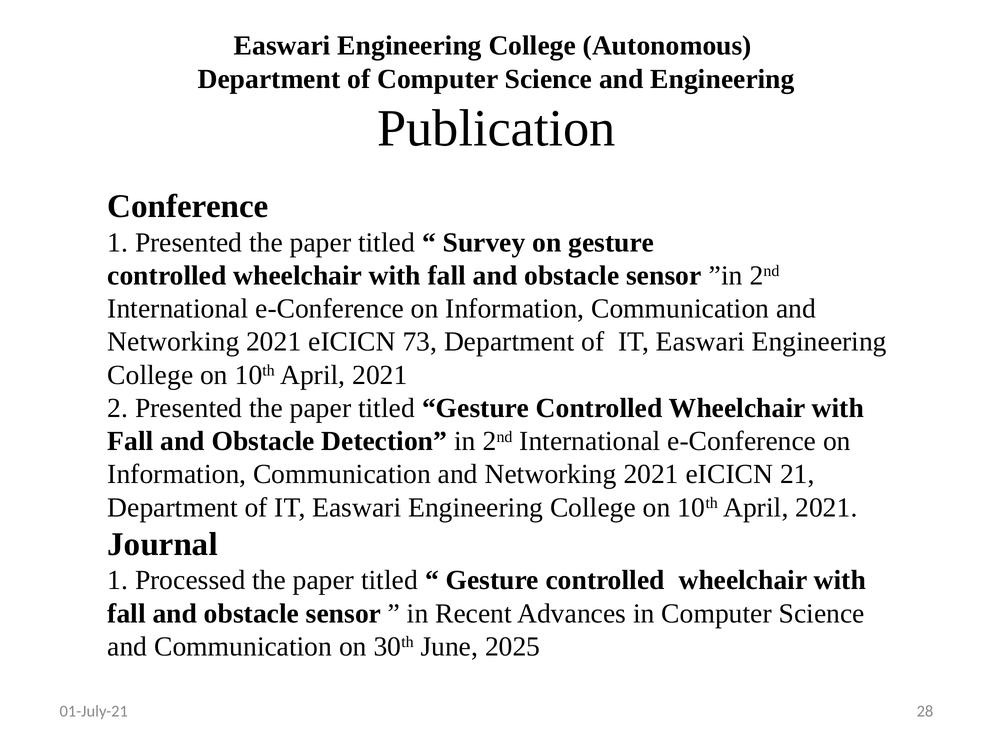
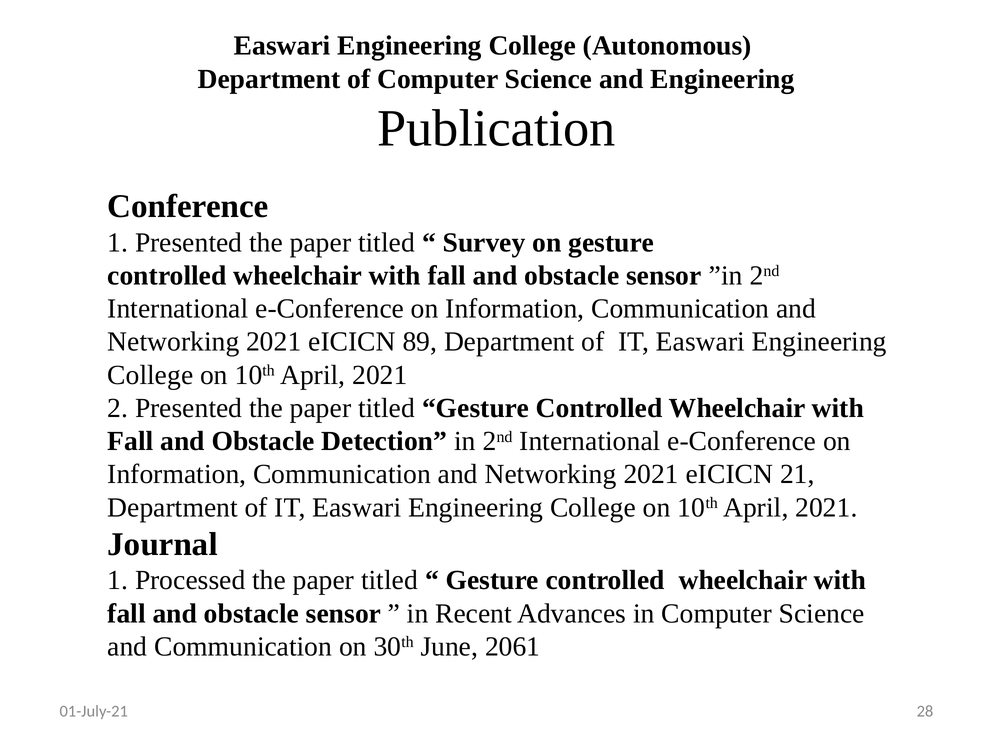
73: 73 -> 89
2025: 2025 -> 2061
